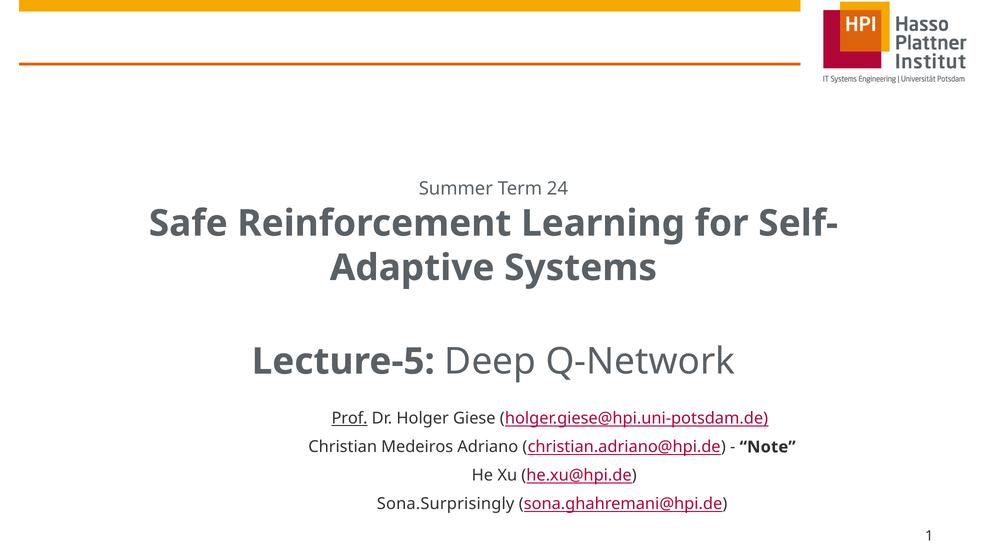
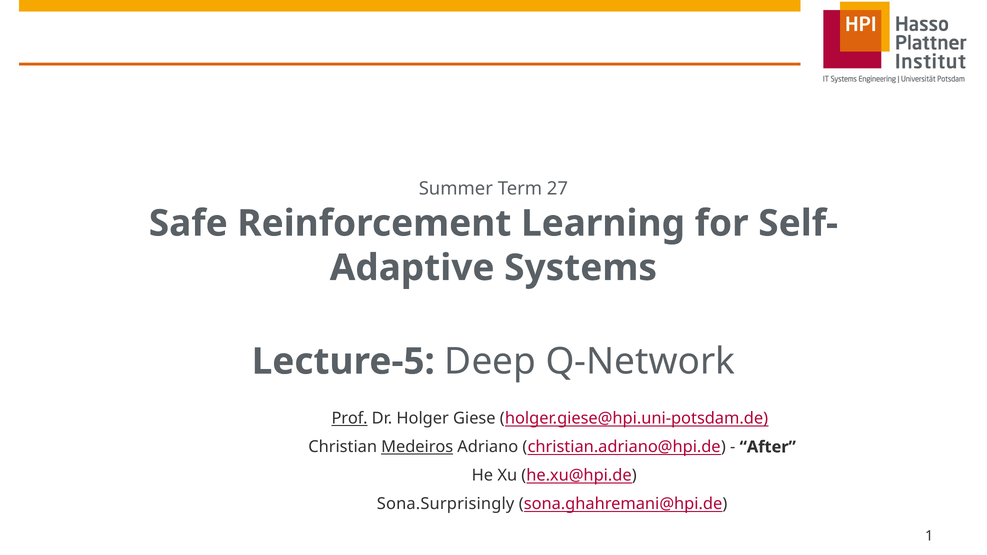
24: 24 -> 27
Medeiros underline: none -> present
Note: Note -> After
